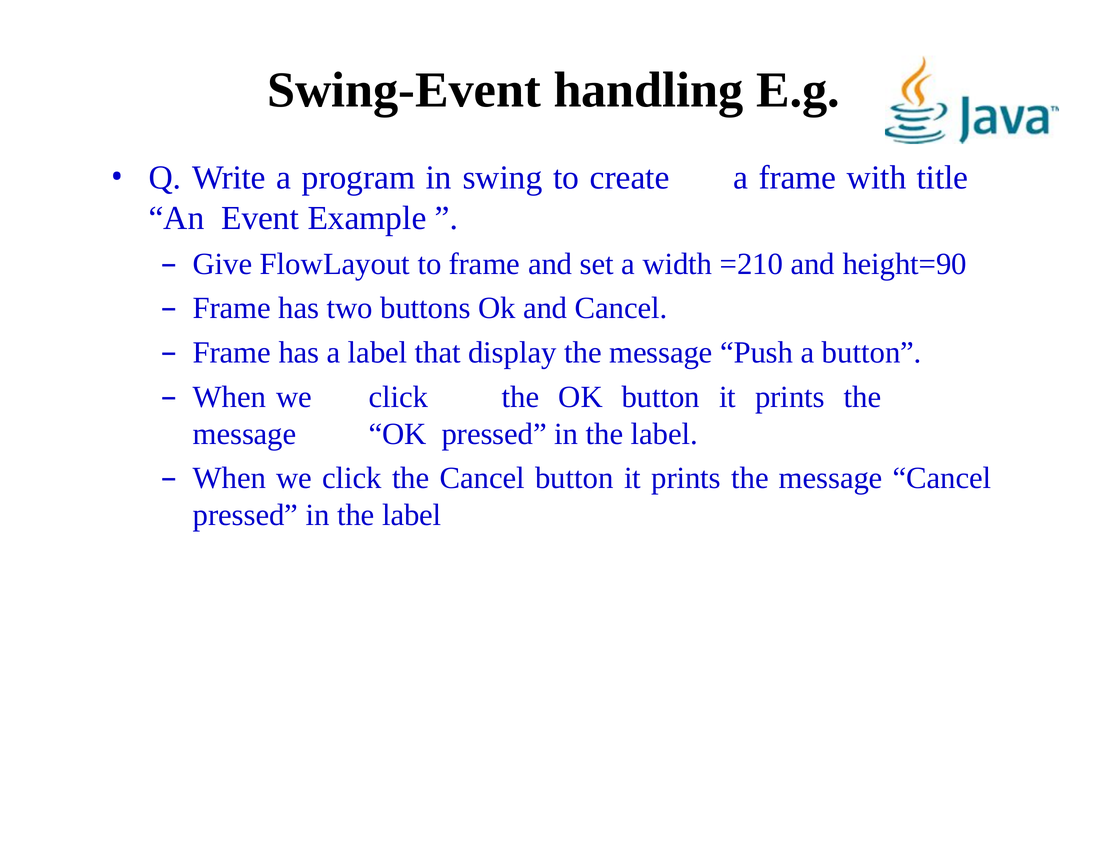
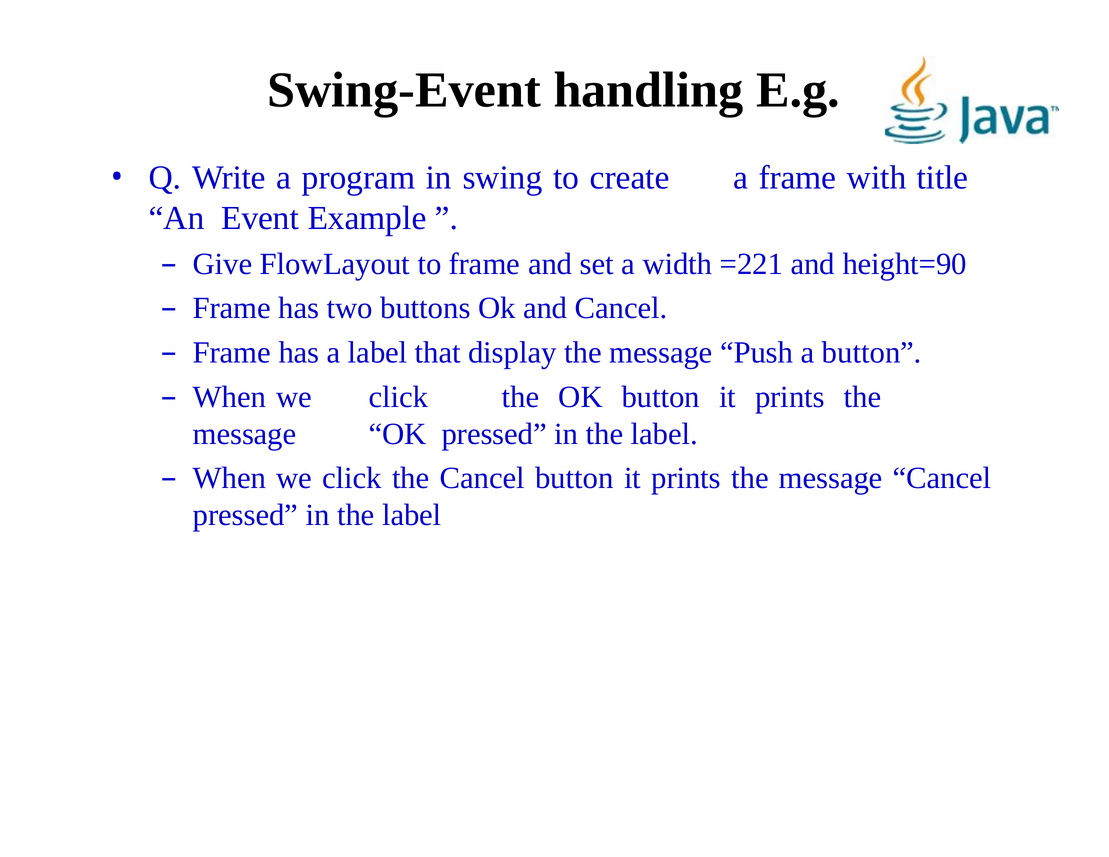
=210: =210 -> =221
